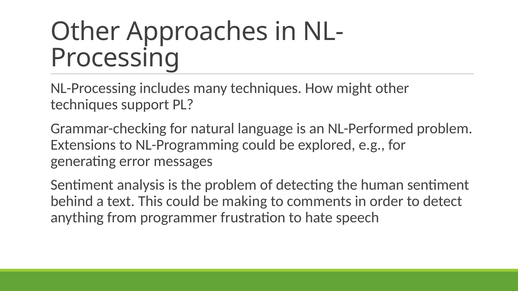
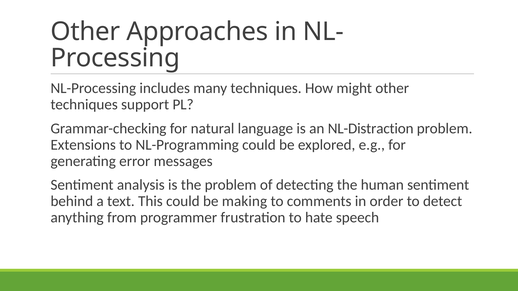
NL-Performed: NL-Performed -> NL-Distraction
